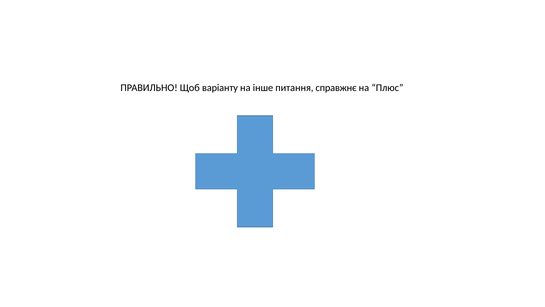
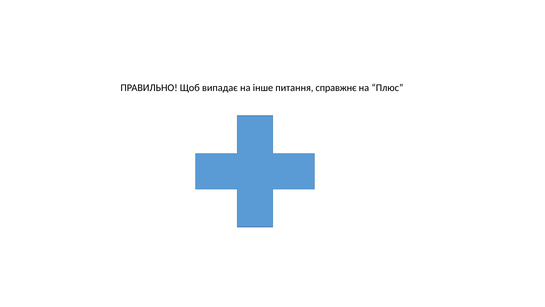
варіанту: варіанту -> випадає
